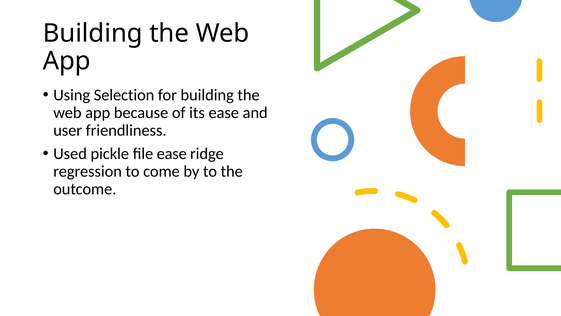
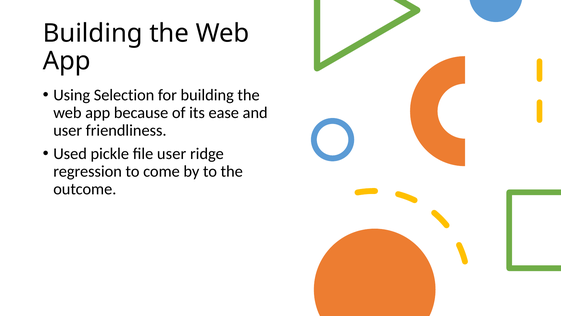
file ease: ease -> user
